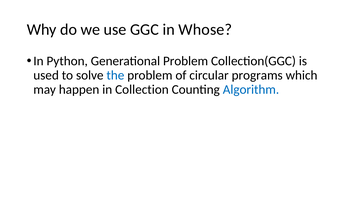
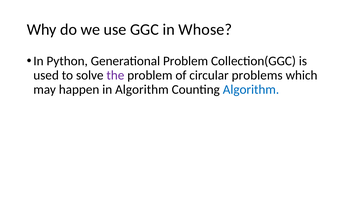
the colour: blue -> purple
programs: programs -> problems
in Collection: Collection -> Algorithm
